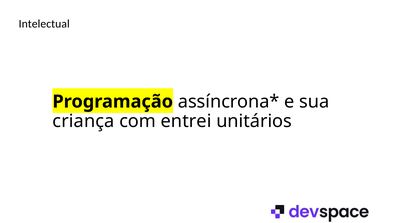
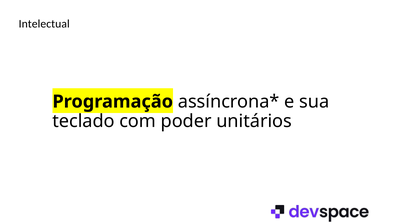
criança: criança -> teclado
entrei: entrei -> poder
